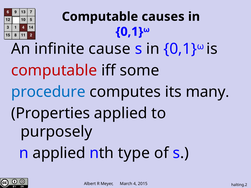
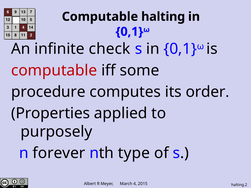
causes: causes -> halting
cause: cause -> check
procedure colour: blue -> black
many: many -> order
n applied: applied -> forever
